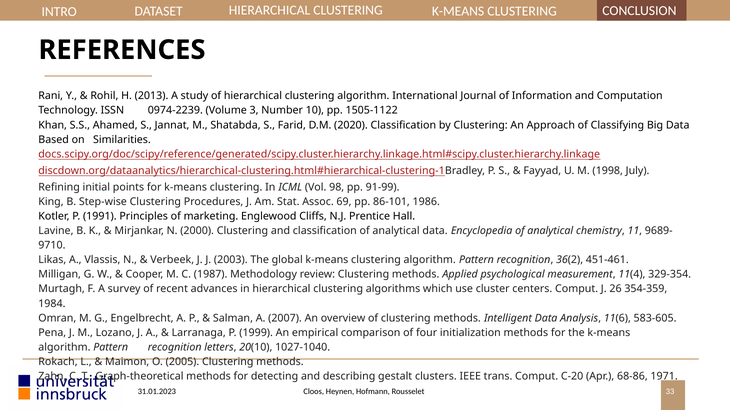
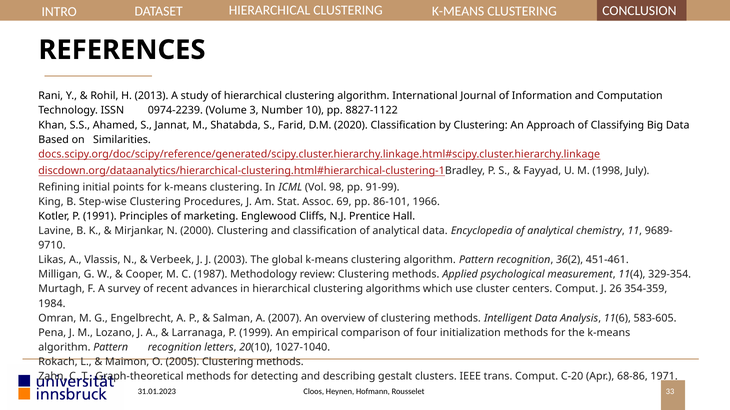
1505-1122: 1505-1122 -> 8827-1122
1986: 1986 -> 1966
